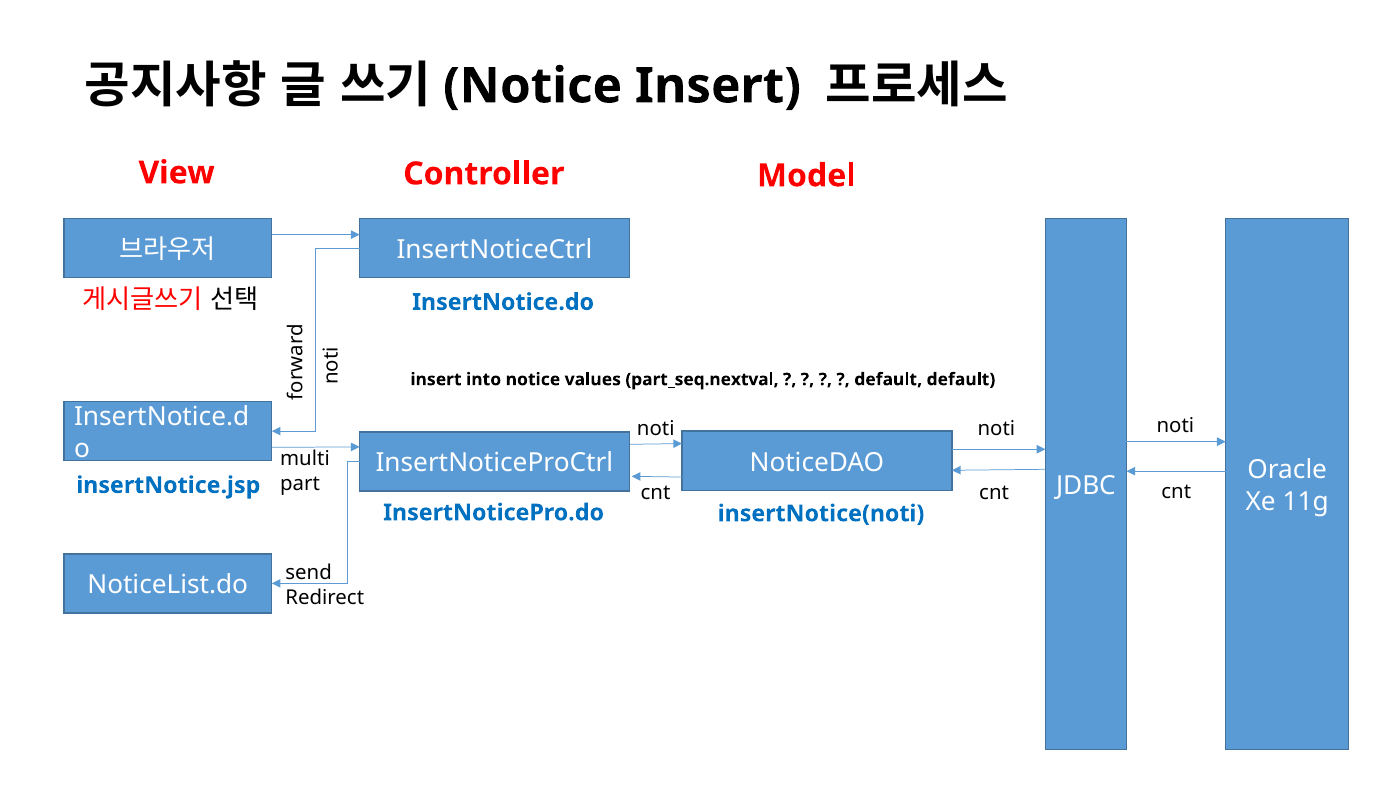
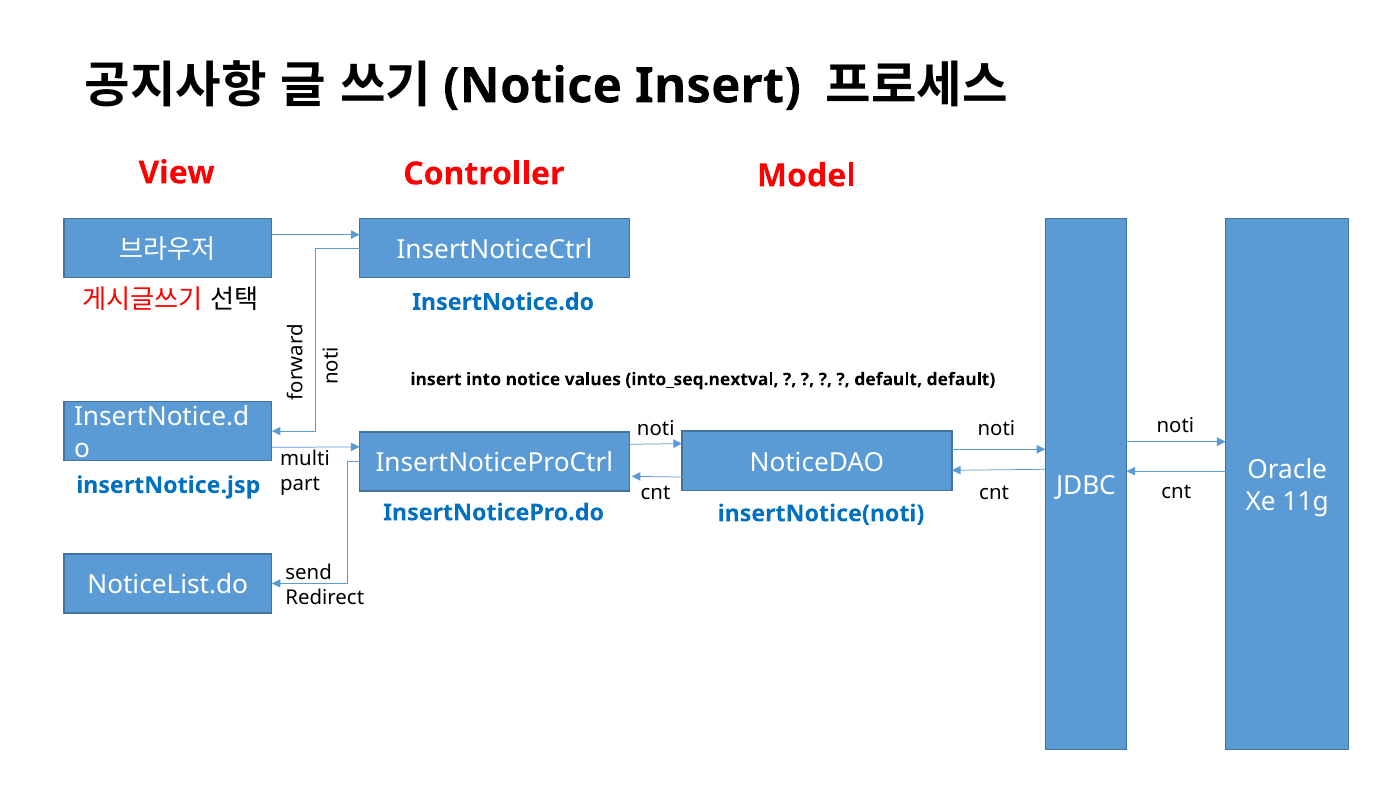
part_seq.nextval: part_seq.nextval -> into_seq.nextval
